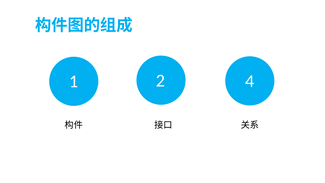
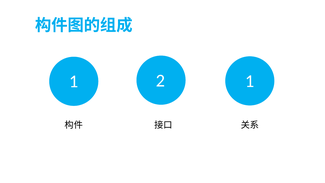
1 4: 4 -> 1
